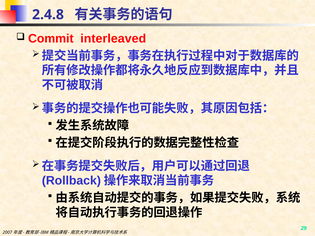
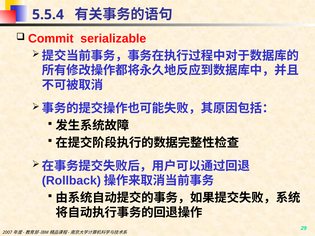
2.4.8: 2.4.8 -> 5.5.4
interleaved: interleaved -> serializable
